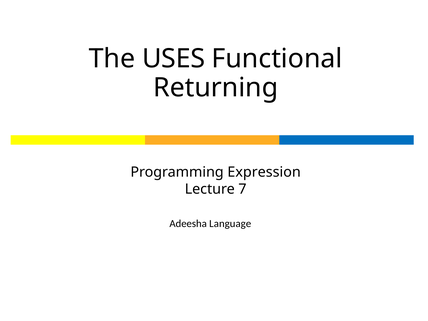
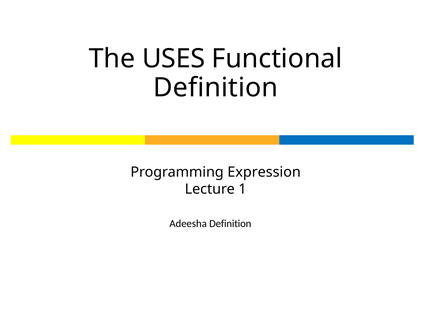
Returning at (216, 88): Returning -> Definition
7: 7 -> 1
Adeesha Language: Language -> Definition
